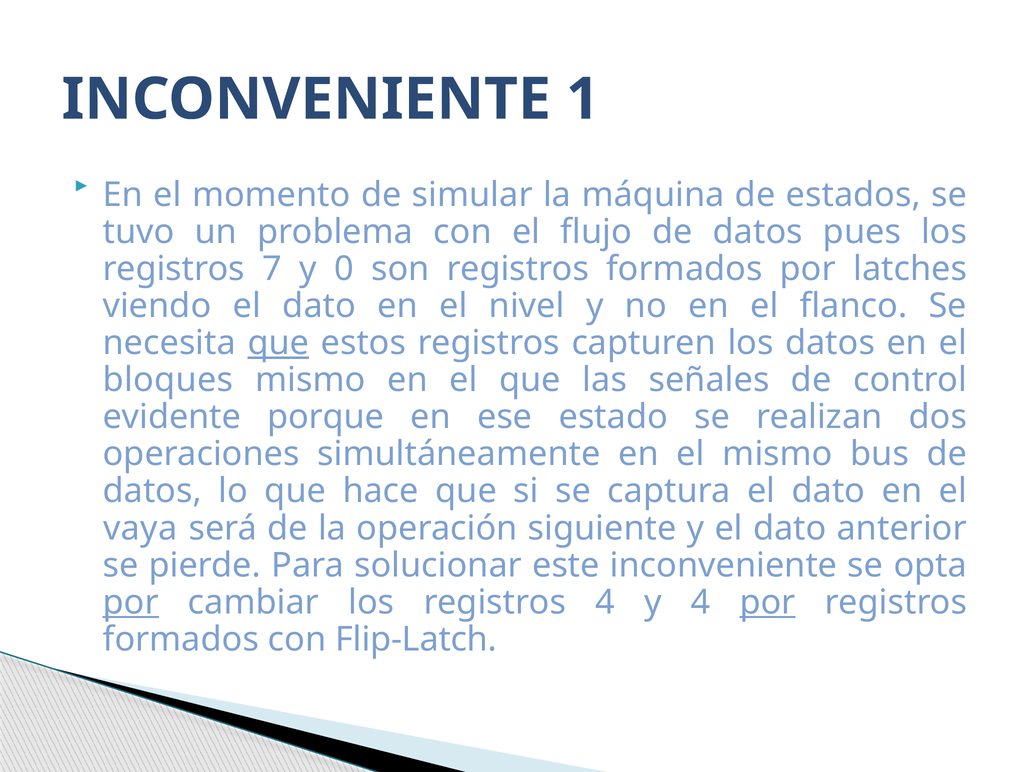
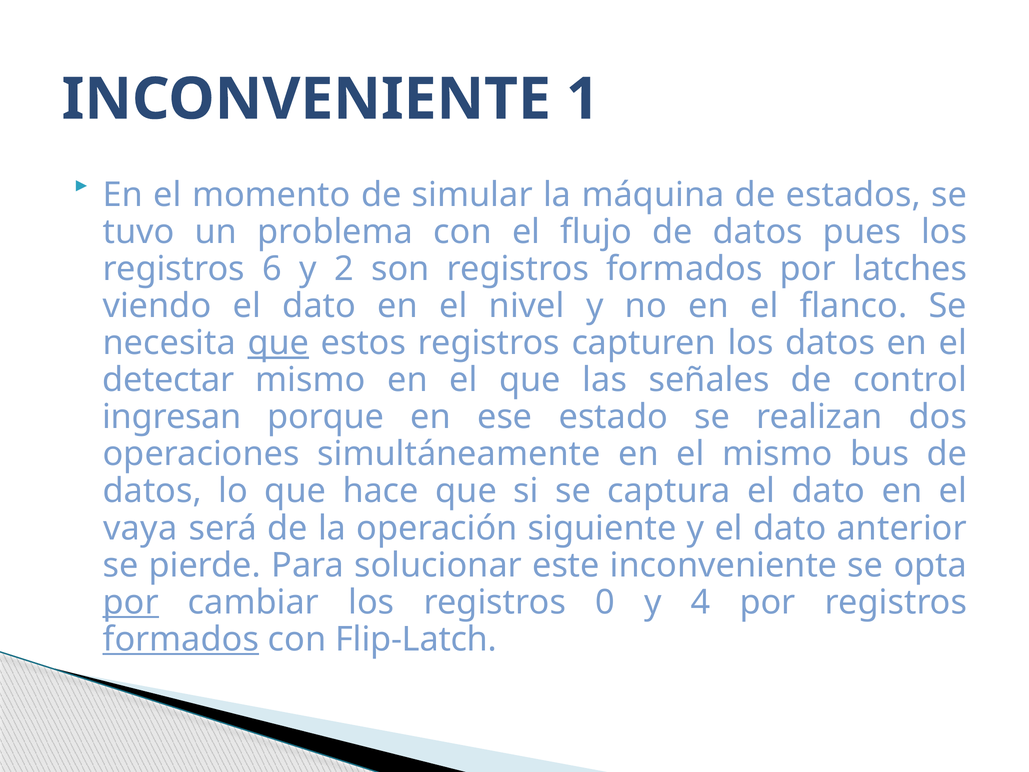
7: 7 -> 6
0: 0 -> 2
bloques: bloques -> detectar
evidente: evidente -> ingresan
registros 4: 4 -> 0
por at (768, 602) underline: present -> none
formados at (181, 639) underline: none -> present
